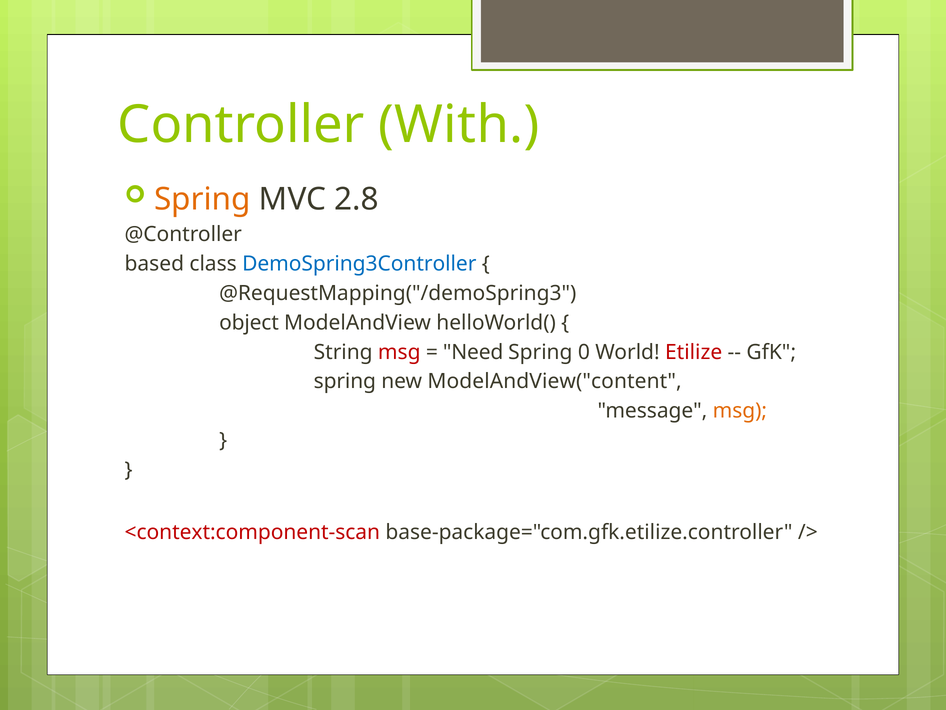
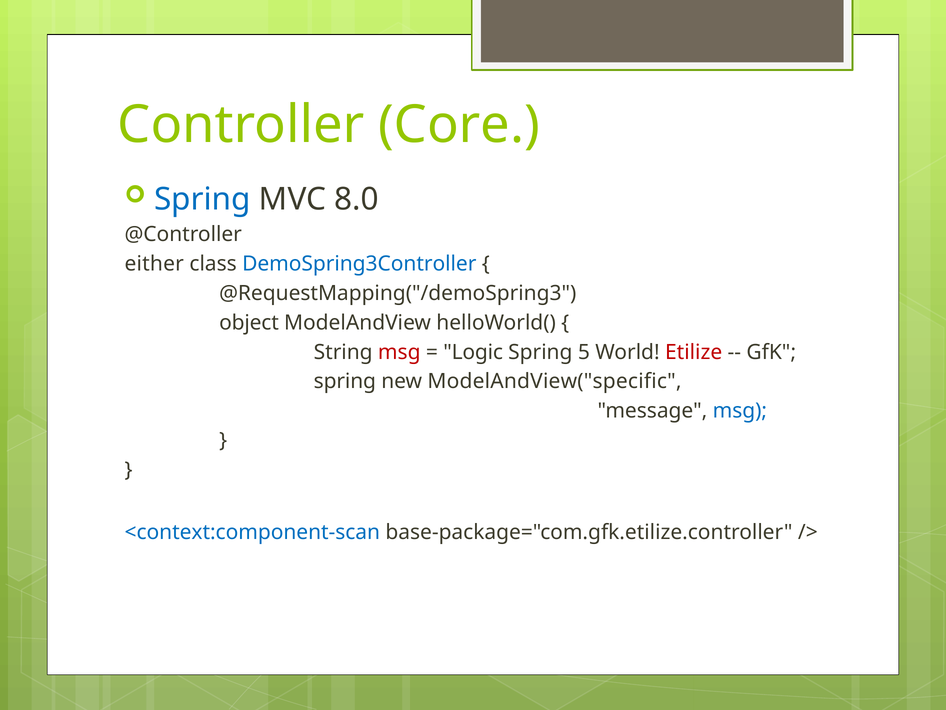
With: With -> Core
Spring at (202, 199) colour: orange -> blue
2.8: 2.8 -> 8.0
based: based -> either
Need: Need -> Logic
0: 0 -> 5
ModelAndView("content: ModelAndView("content -> ModelAndView("specific
msg at (740, 411) colour: orange -> blue
<context:component-scan colour: red -> blue
